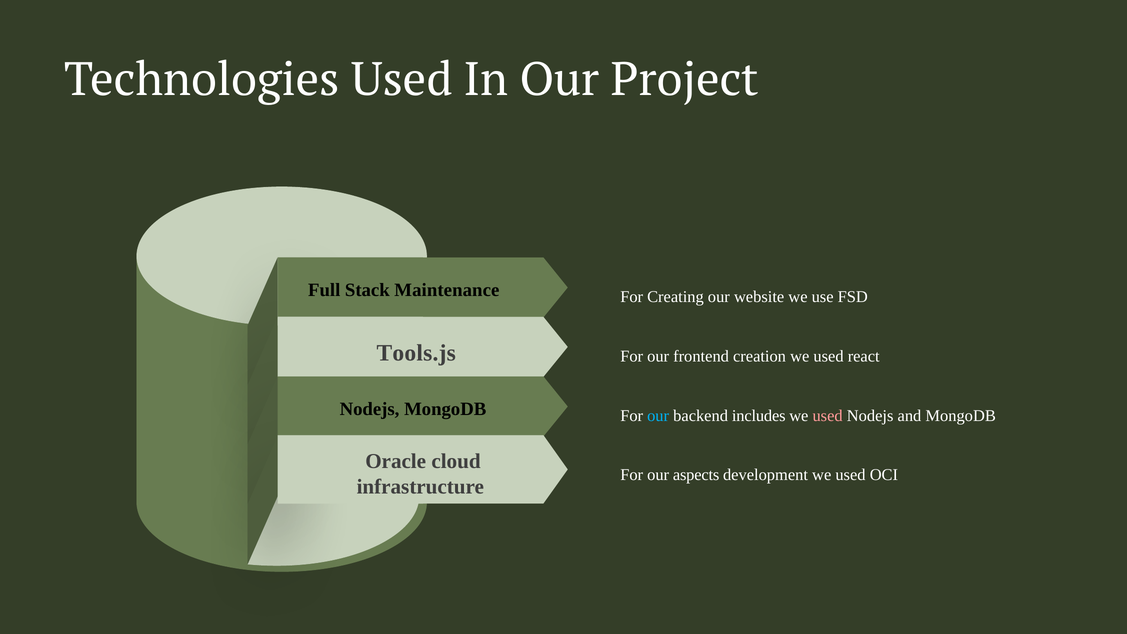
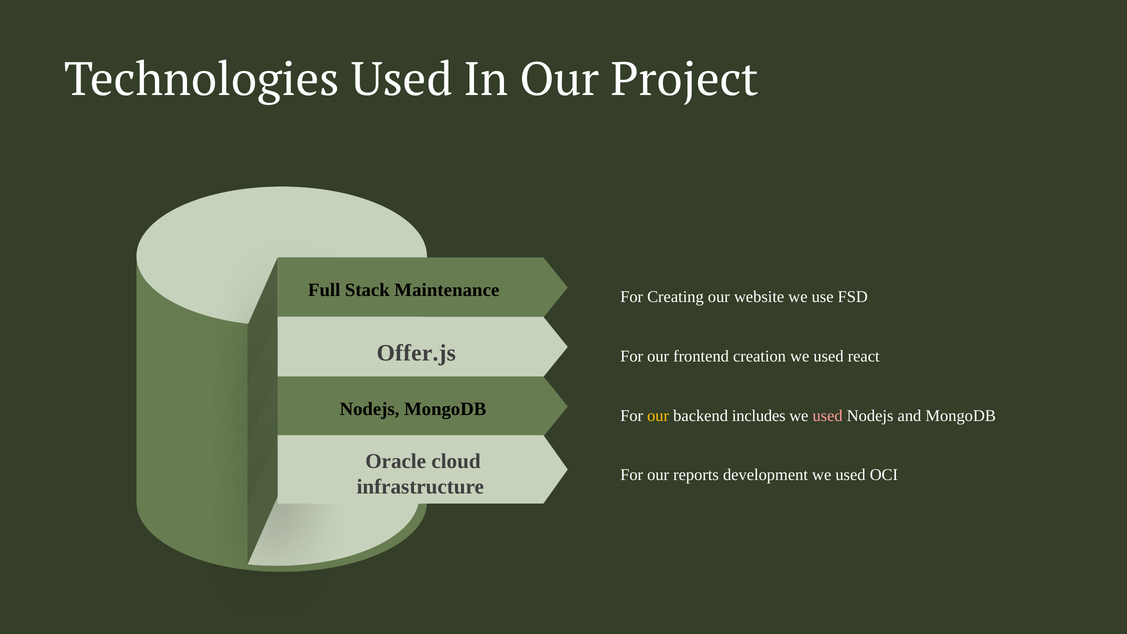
Tools.js: Tools.js -> Offer.js
our at (658, 416) colour: light blue -> yellow
aspects: aspects -> reports
